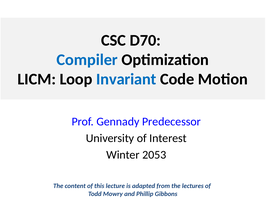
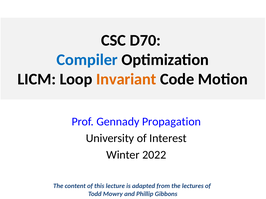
Invariant colour: blue -> orange
Predecessor: Predecessor -> Propagation
2053: 2053 -> 2022
